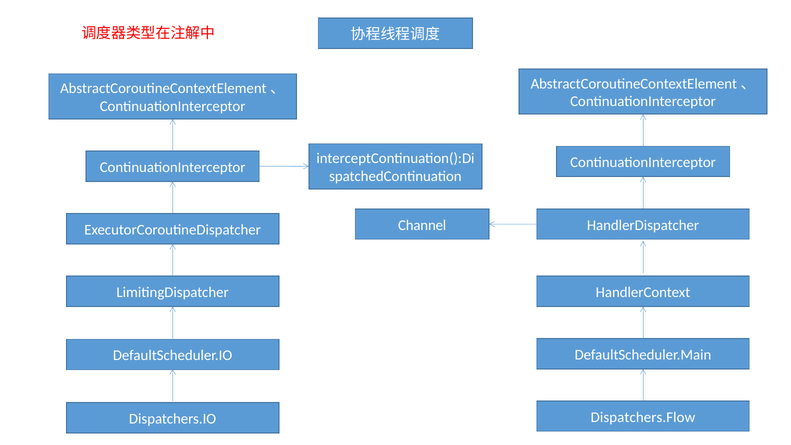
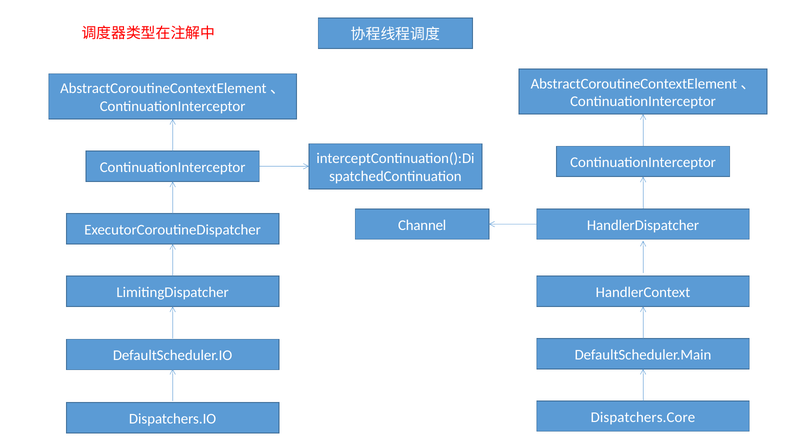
Dispatchers.Flow: Dispatchers.Flow -> Dispatchers.Core
